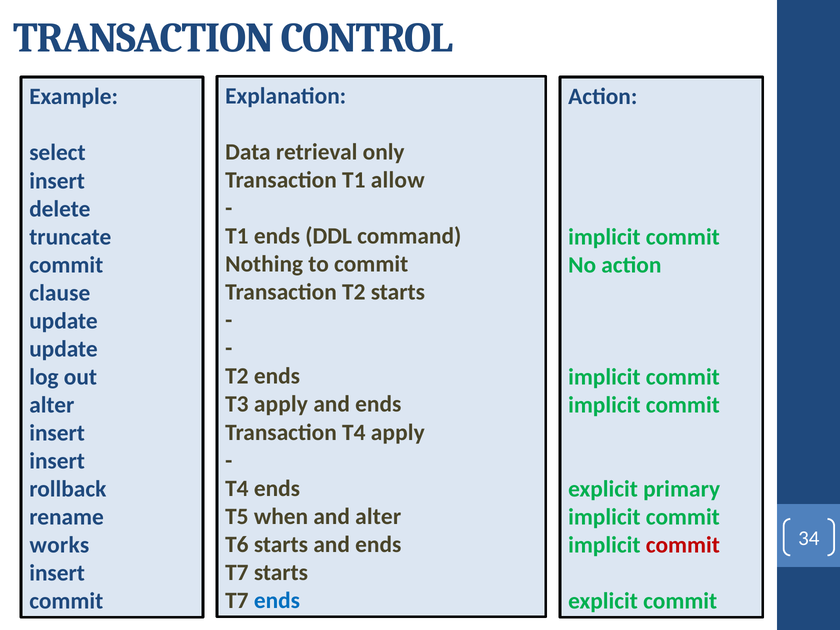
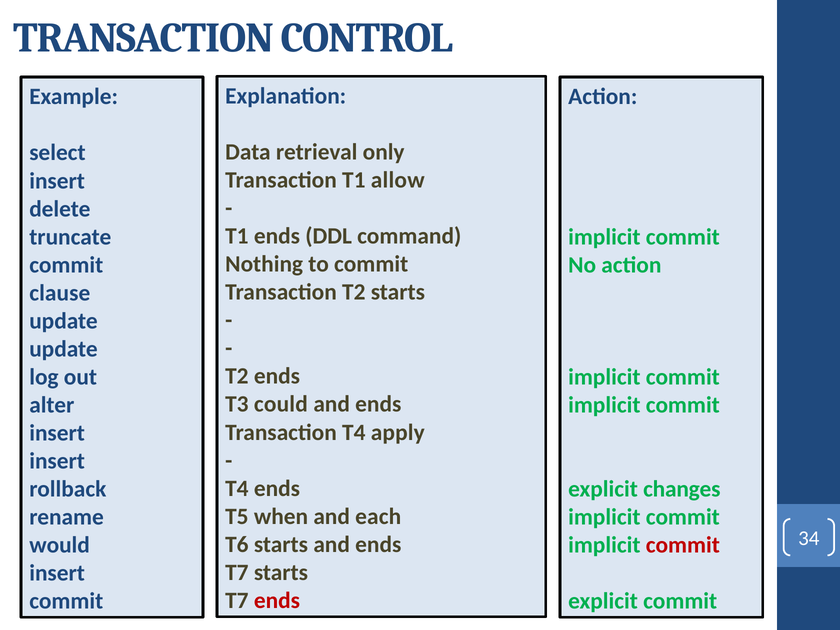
T3 apply: apply -> could
primary: primary -> changes
and alter: alter -> each
works: works -> would
ends at (277, 600) colour: blue -> red
